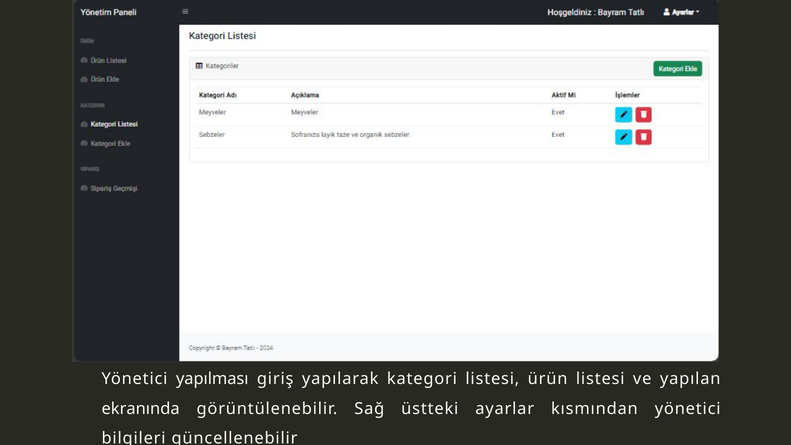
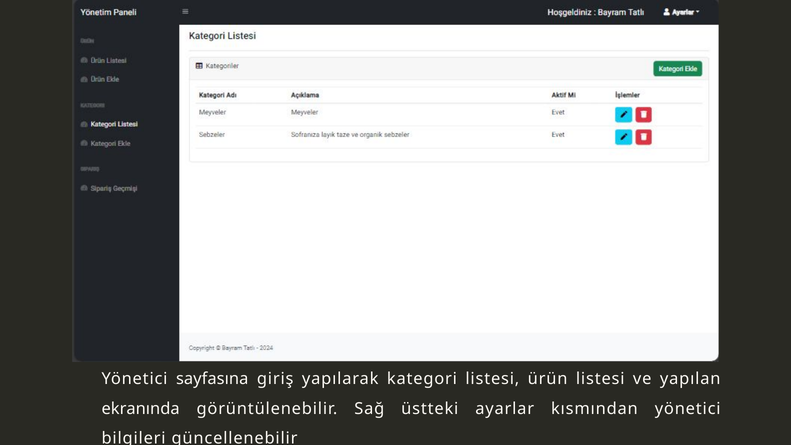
yapılması: yapılması -> sayfasına
